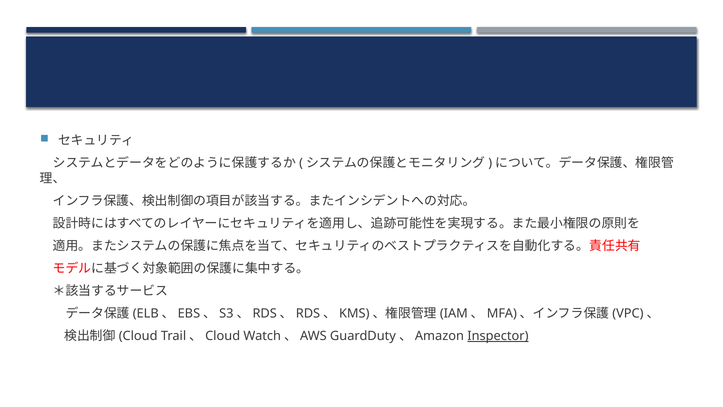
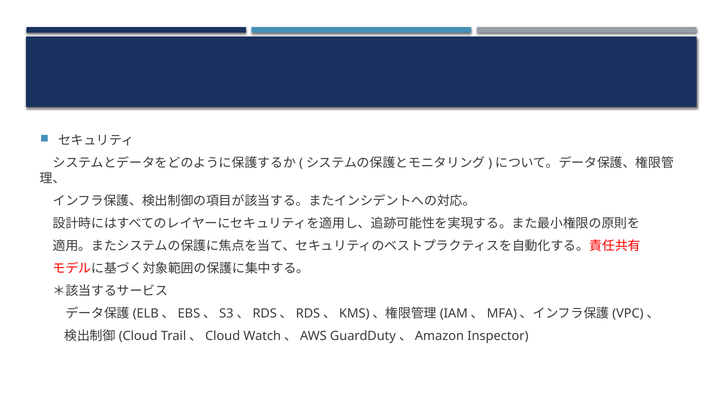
Inspector underline: present -> none
